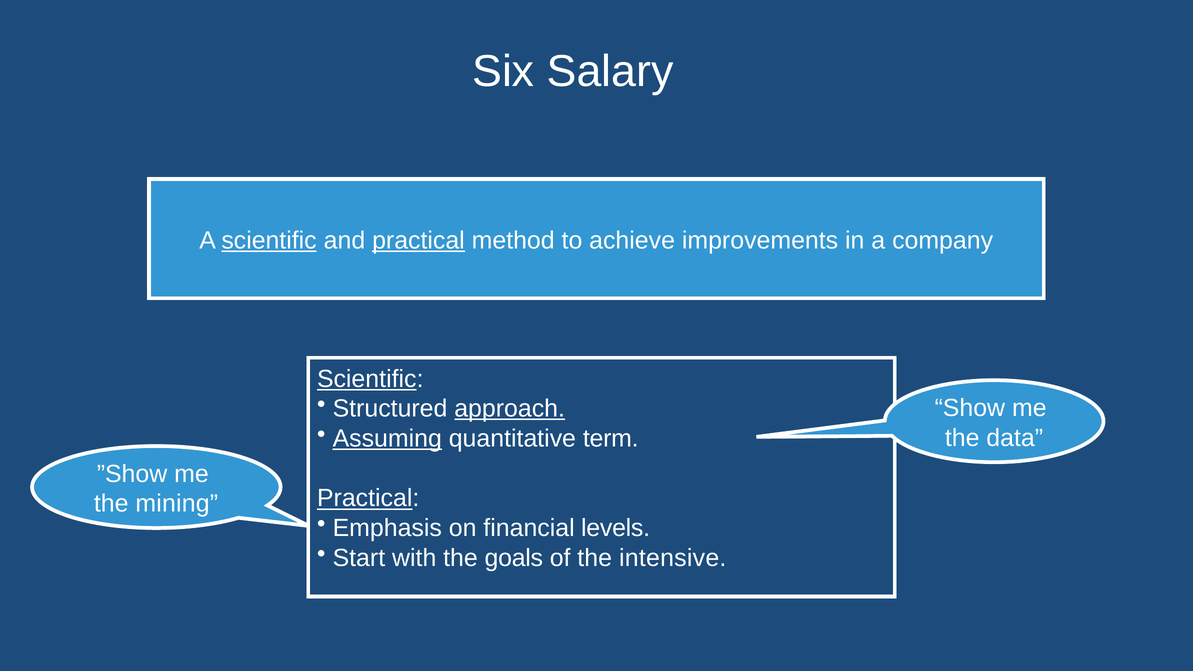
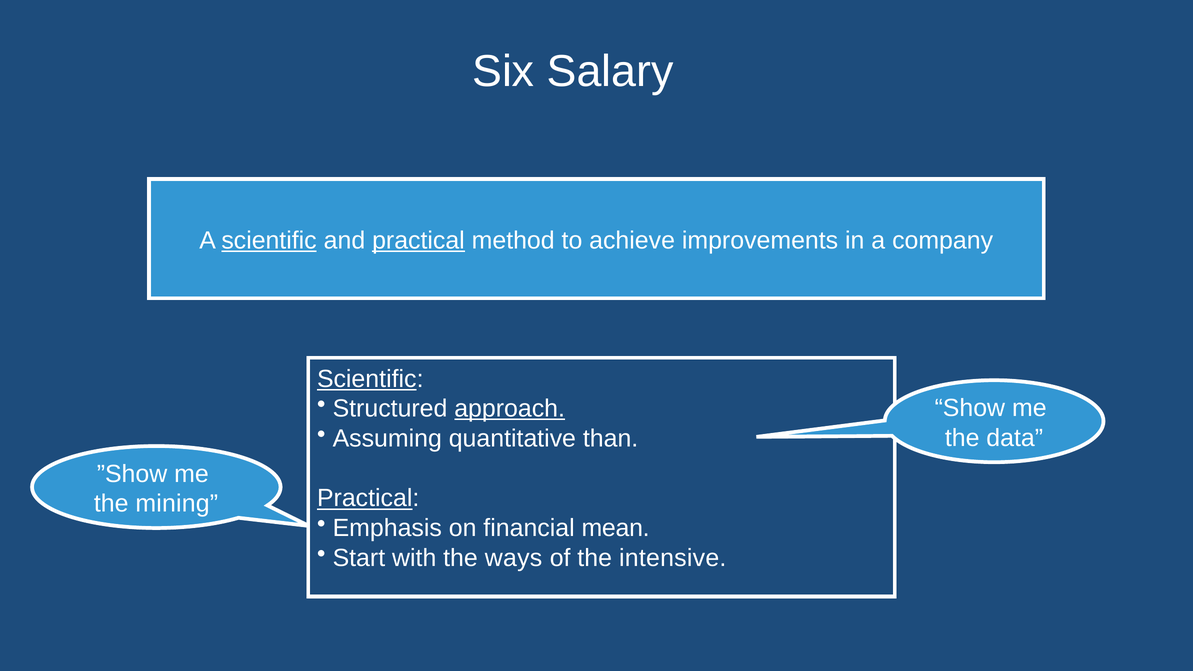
Assuming underline: present -> none
term: term -> than
levels: levels -> mean
goals: goals -> ways
